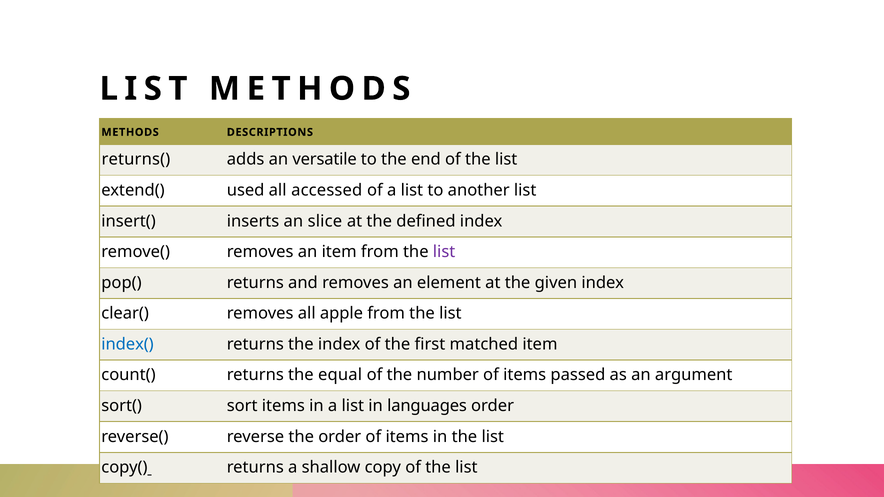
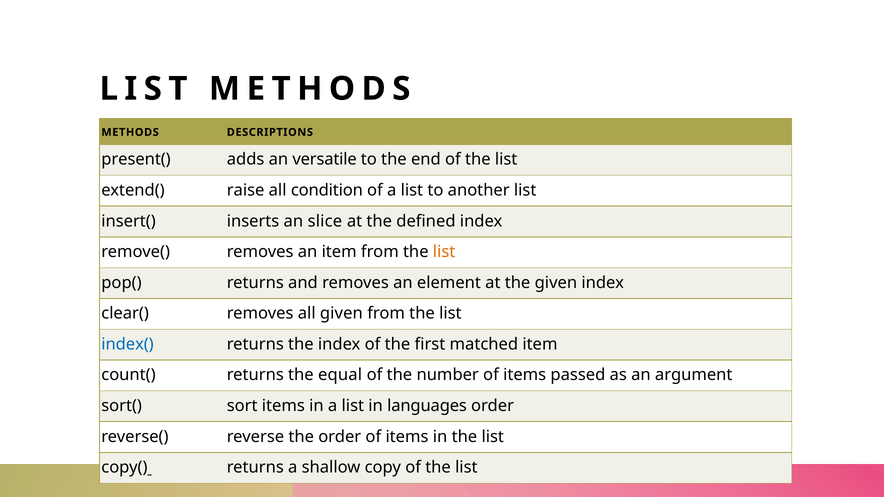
returns(: returns( -> present(
used: used -> raise
accessed: accessed -> condition
list at (444, 252) colour: purple -> orange
all apple: apple -> given
